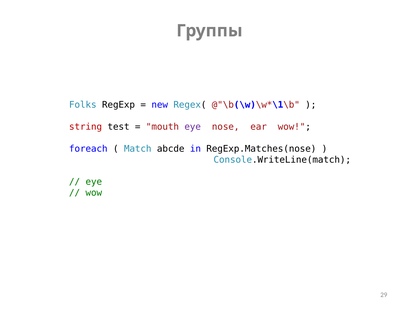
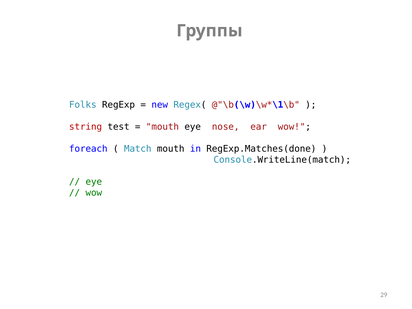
eye at (193, 127) colour: purple -> black
Match abcde: abcde -> mouth
RegExp.Matches(nose: RegExp.Matches(nose -> RegExp.Matches(done
